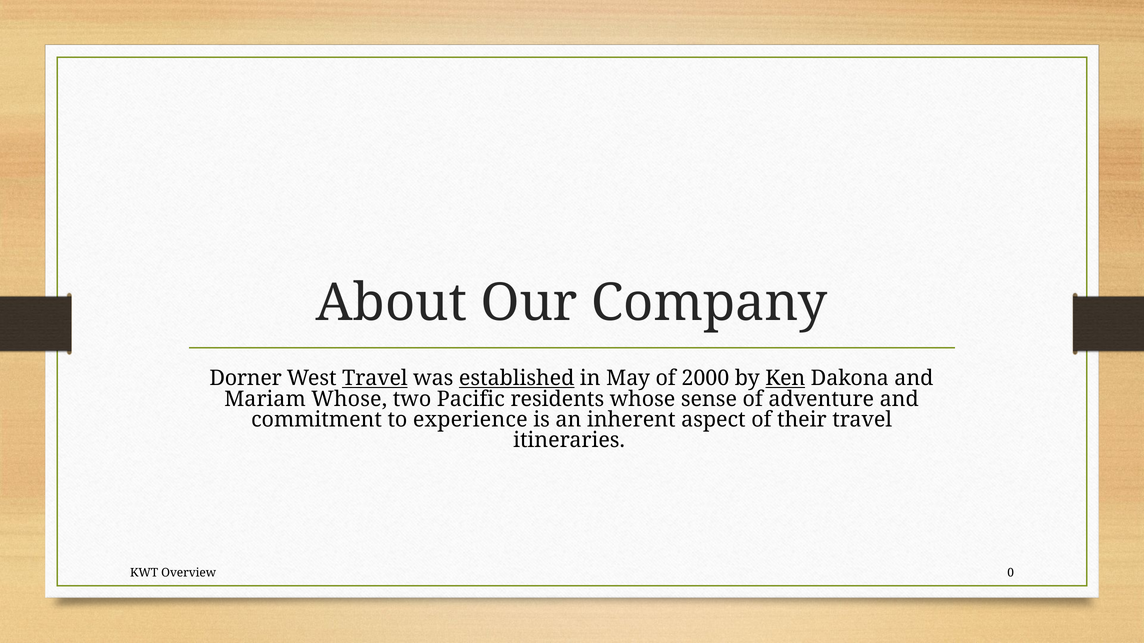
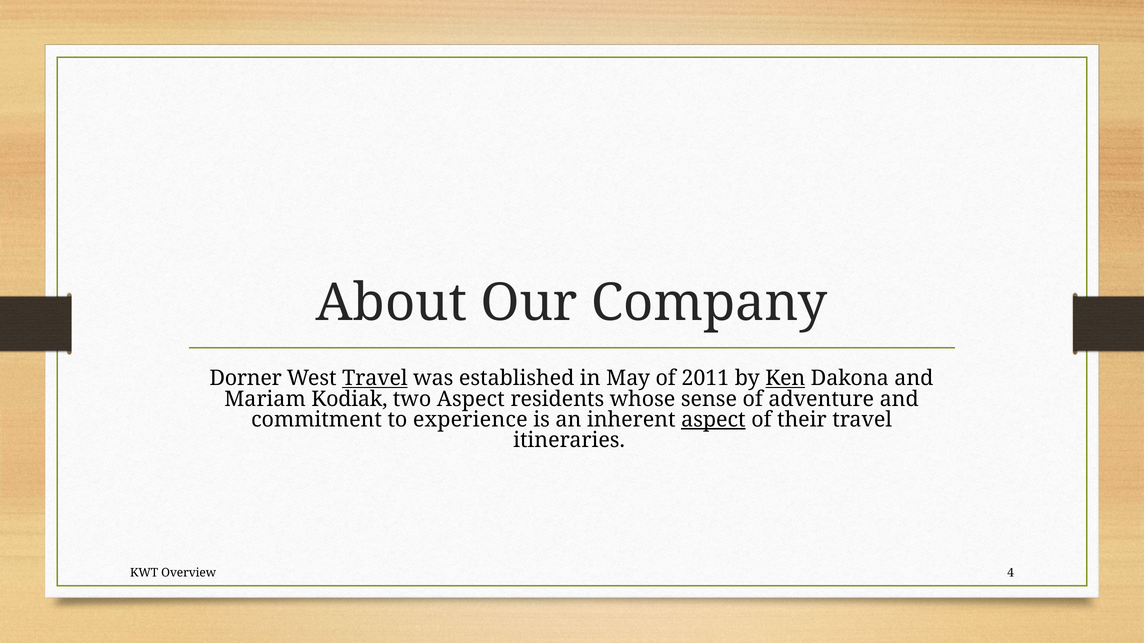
established underline: present -> none
2000: 2000 -> 2011
Mariam Whose: Whose -> Kodiak
two Pacific: Pacific -> Aspect
aspect at (713, 420) underline: none -> present
0: 0 -> 4
